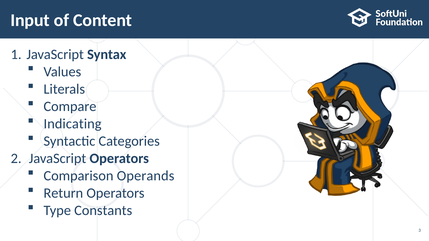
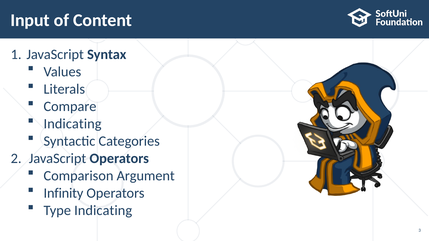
Operands: Operands -> Argument
Return: Return -> Infinity
Type Constants: Constants -> Indicating
